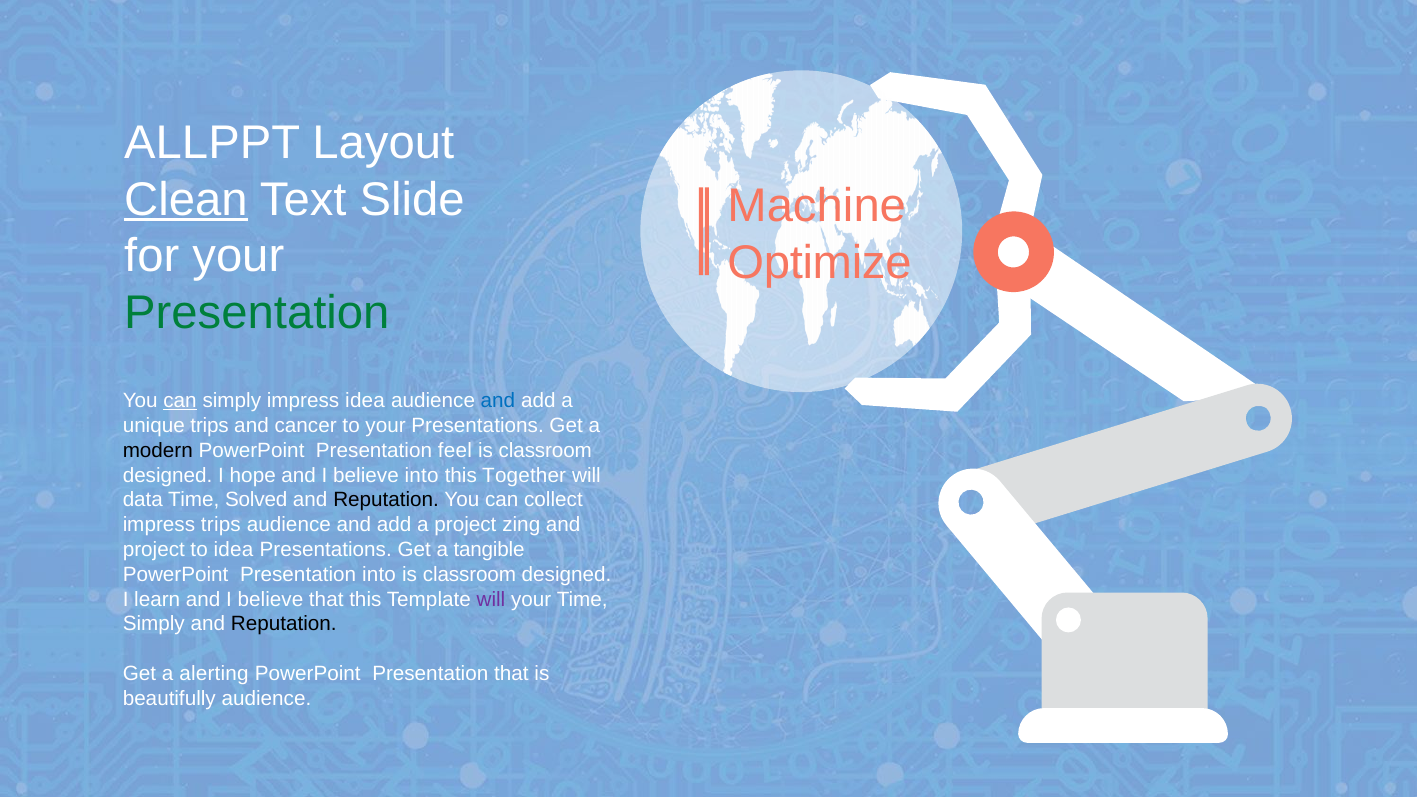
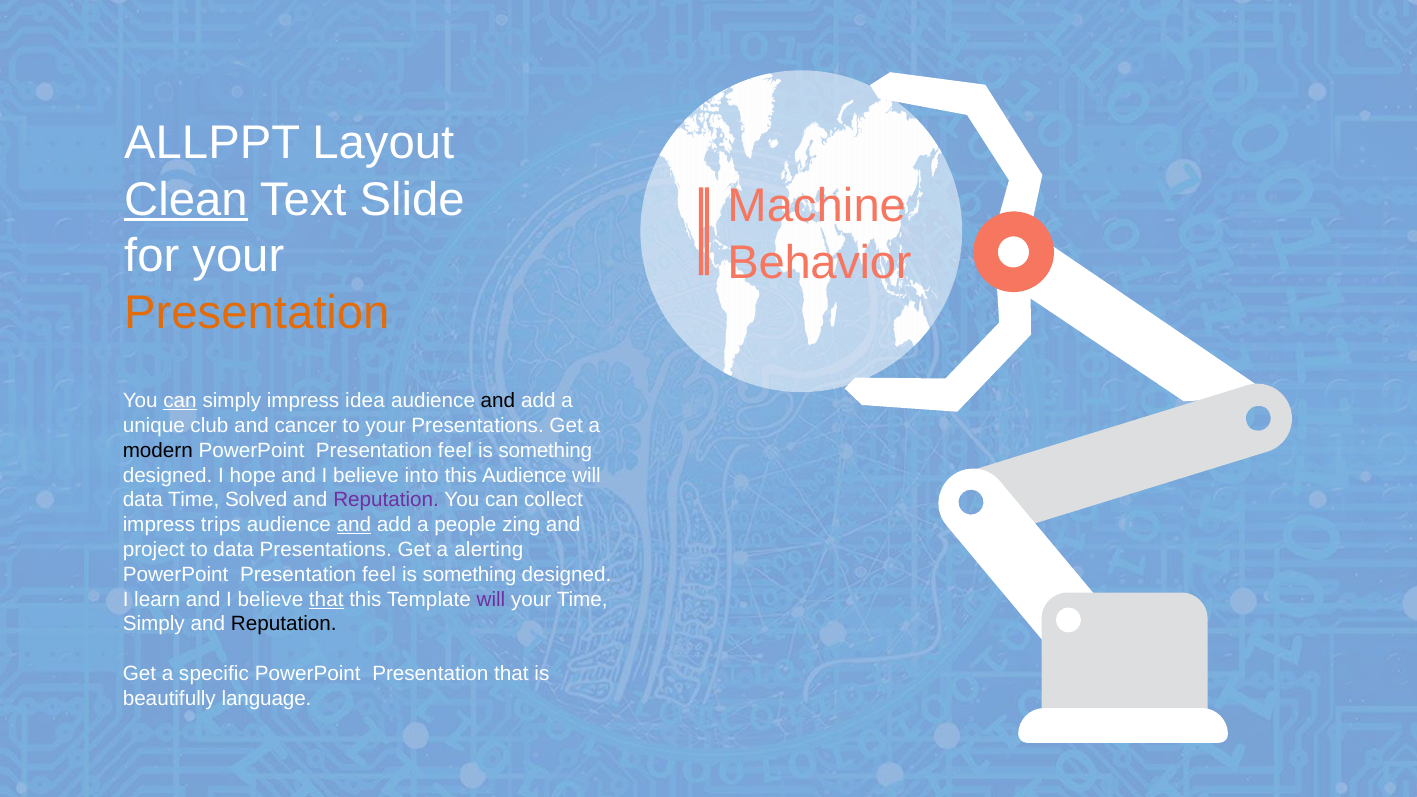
Optimize: Optimize -> Behavior
Presentation at (257, 313) colour: green -> orange
and at (498, 401) colour: blue -> black
unique trips: trips -> club
classroom at (545, 450): classroom -> something
this Together: Together -> Audience
Reputation at (386, 500) colour: black -> purple
and at (354, 525) underline: none -> present
a project: project -> people
to idea: idea -> data
tangible: tangible -> alerting
into at (379, 575): into -> feel
classroom at (469, 575): classroom -> something
that at (326, 599) underline: none -> present
alerting: alerting -> specific
beautifully audience: audience -> language
